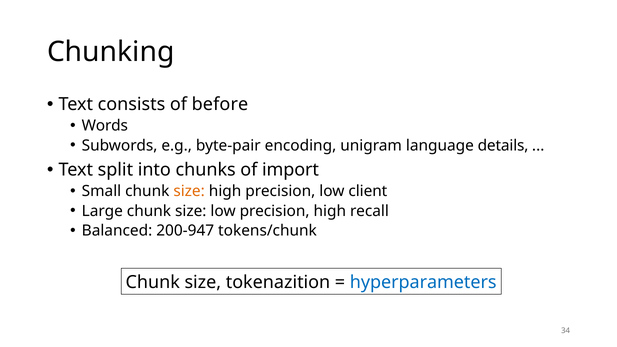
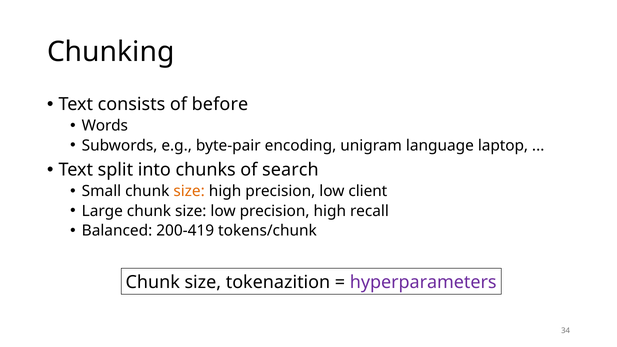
details: details -> laptop
import: import -> search
200-947: 200-947 -> 200-419
hyperparameters colour: blue -> purple
